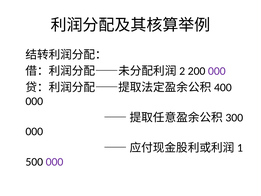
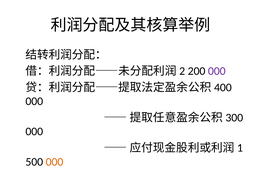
000 at (55, 162) colour: purple -> orange
